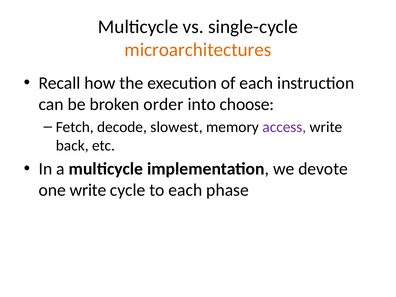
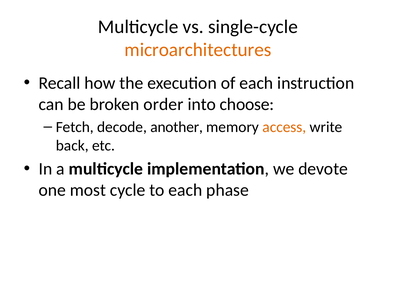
slowest: slowest -> another
access colour: purple -> orange
one write: write -> most
